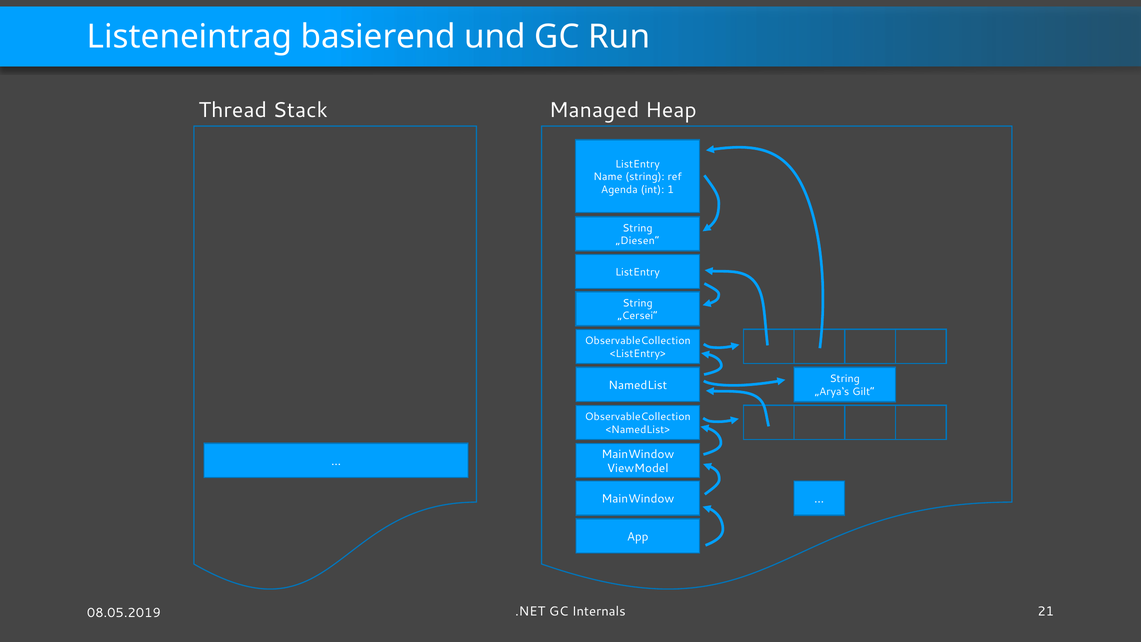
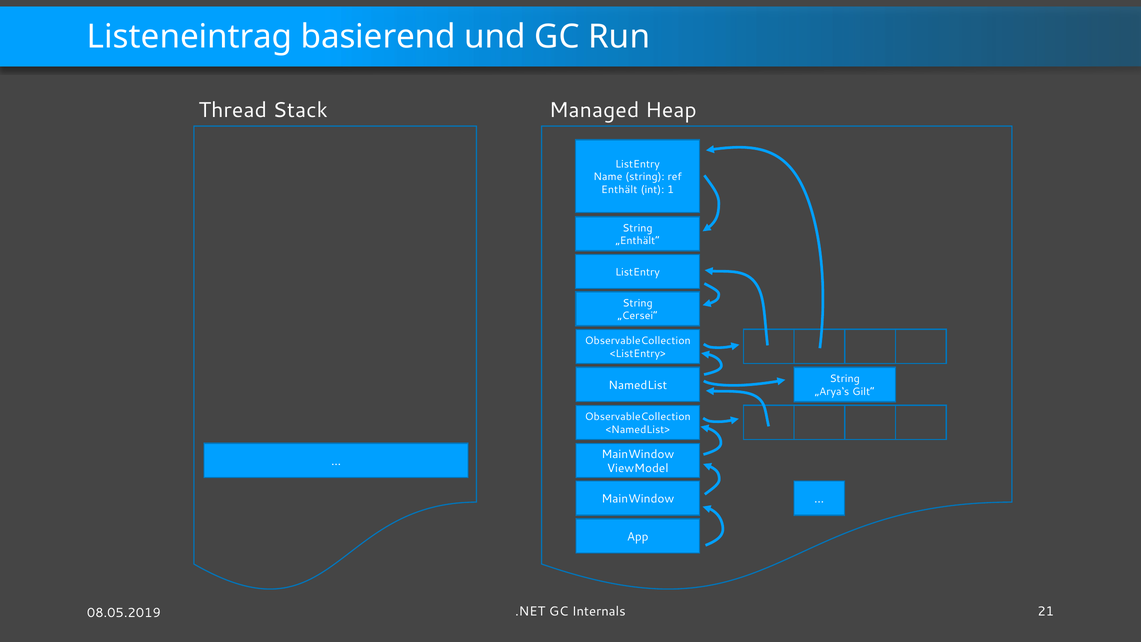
Agenda: Agenda -> Enthält
„Diesen“: „Diesen“ -> „Enthält“
